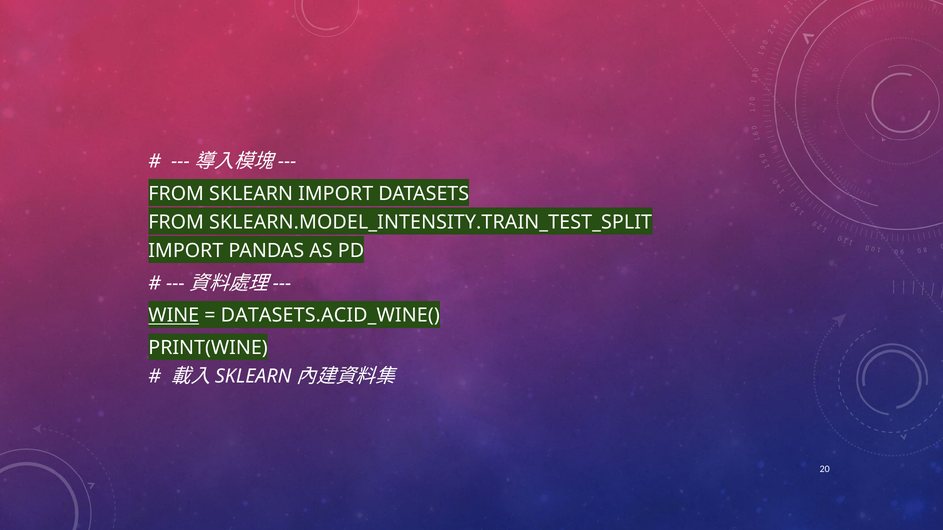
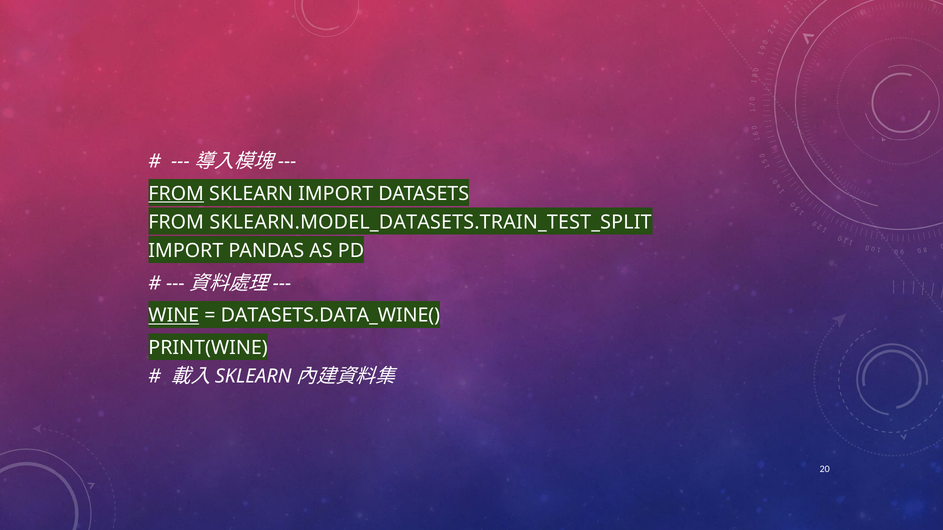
FROM at (176, 194) underline: none -> present
SKLEARN.MODEL_INTENSITY.TRAIN_TEST_SPLIT: SKLEARN.MODEL_INTENSITY.TRAIN_TEST_SPLIT -> SKLEARN.MODEL_DATASETS.TRAIN_TEST_SPLIT
DATASETS.ACID_WINE(: DATASETS.ACID_WINE( -> DATASETS.DATA_WINE(
